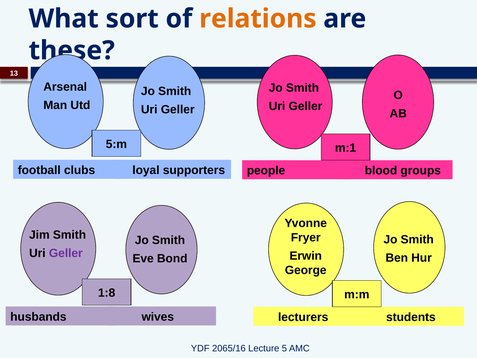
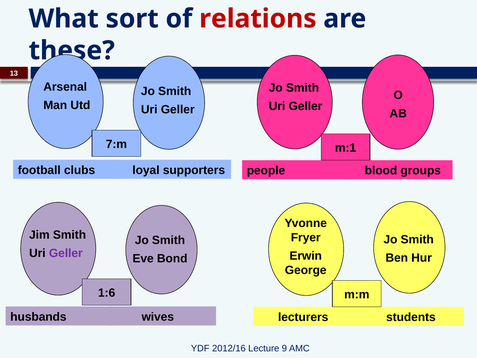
relations colour: orange -> red
5:m: 5:m -> 7:m
1:8: 1:8 -> 1:6
2065/16: 2065/16 -> 2012/16
5: 5 -> 9
